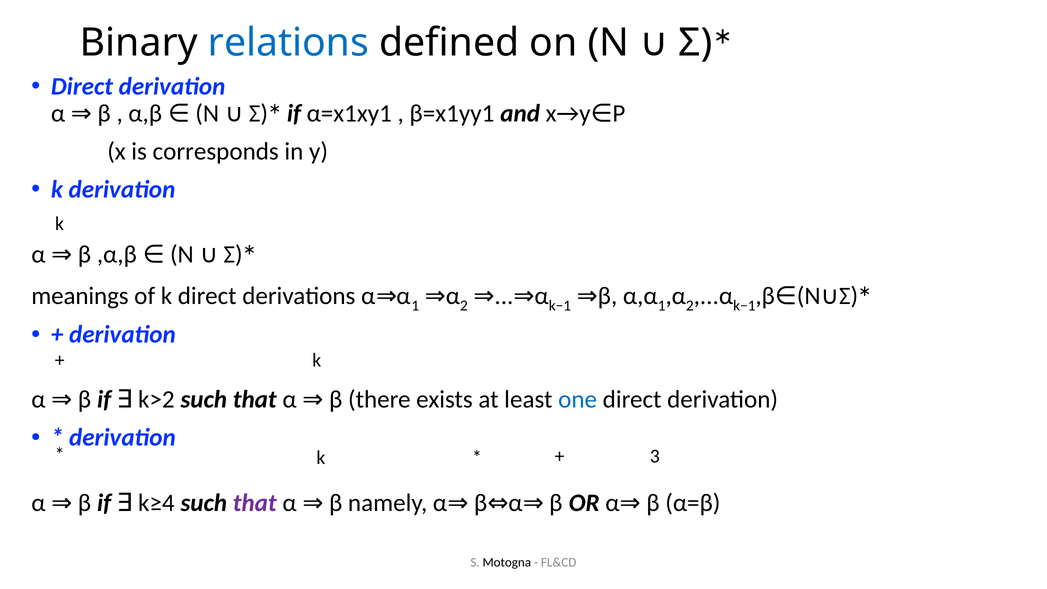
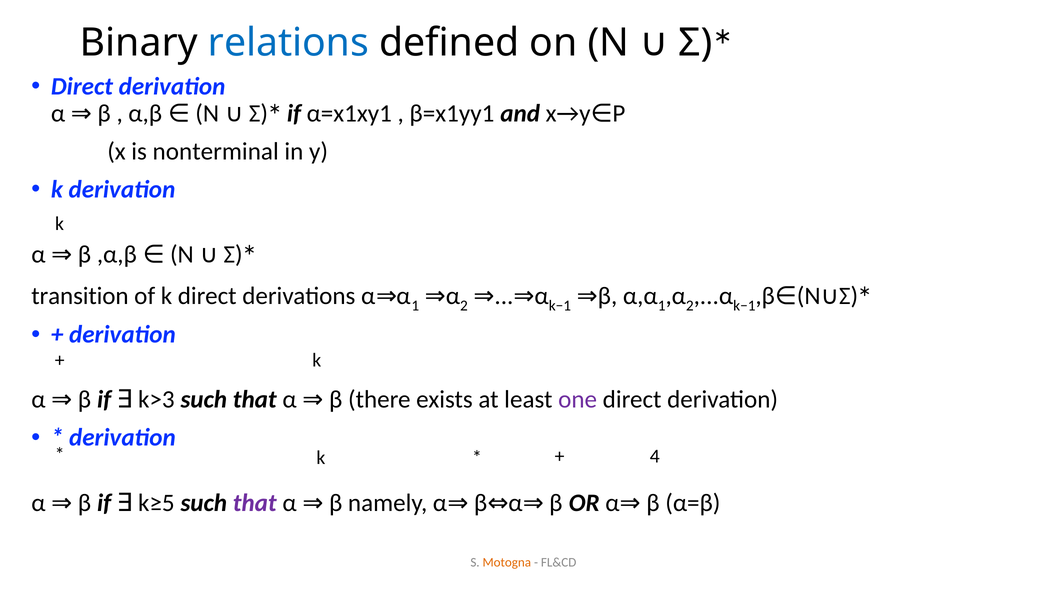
corresponds: corresponds -> nonterminal
meanings: meanings -> transition
k>2: k>2 -> k>3
one colour: blue -> purple
3: 3 -> 4
k≥4: k≥4 -> k≥5
Motogna colour: black -> orange
